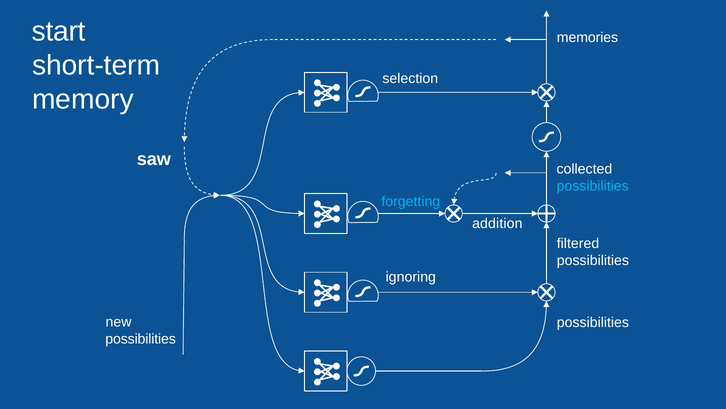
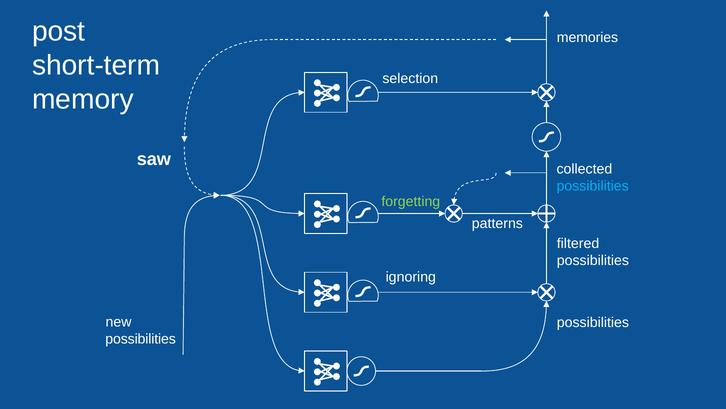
start: start -> post
forgetting colour: light blue -> light green
addition: addition -> patterns
